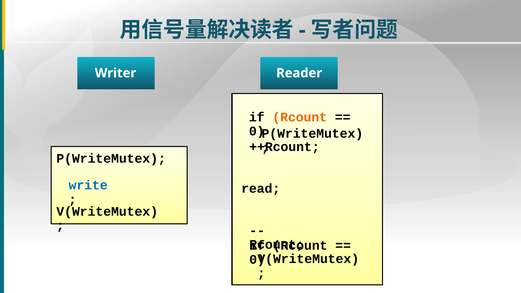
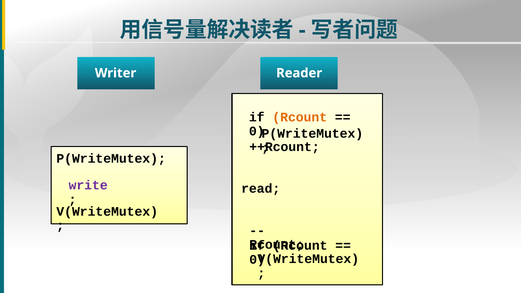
write colour: blue -> purple
